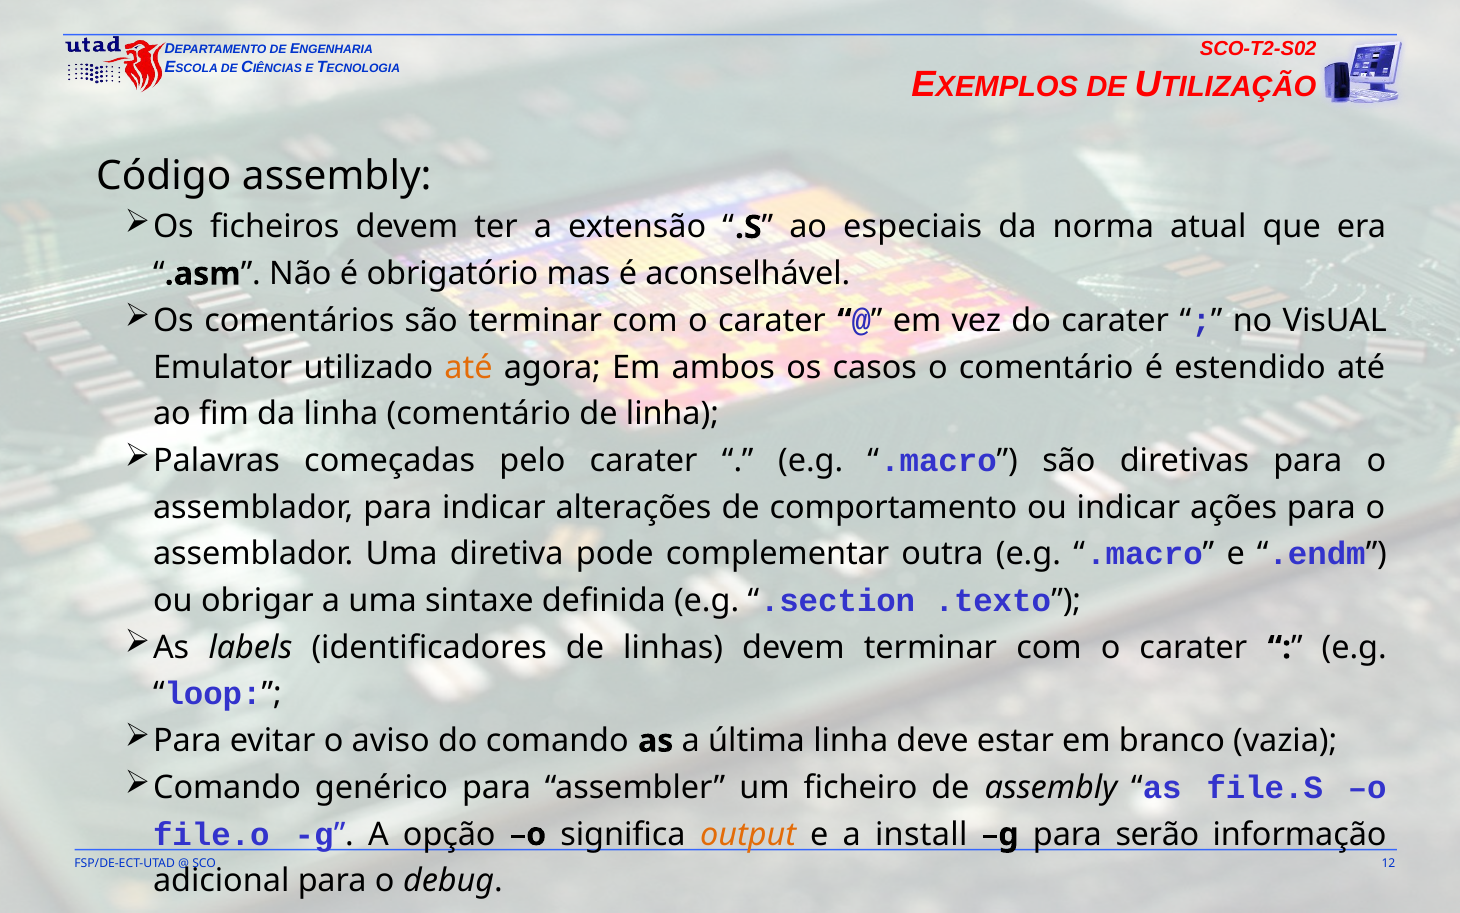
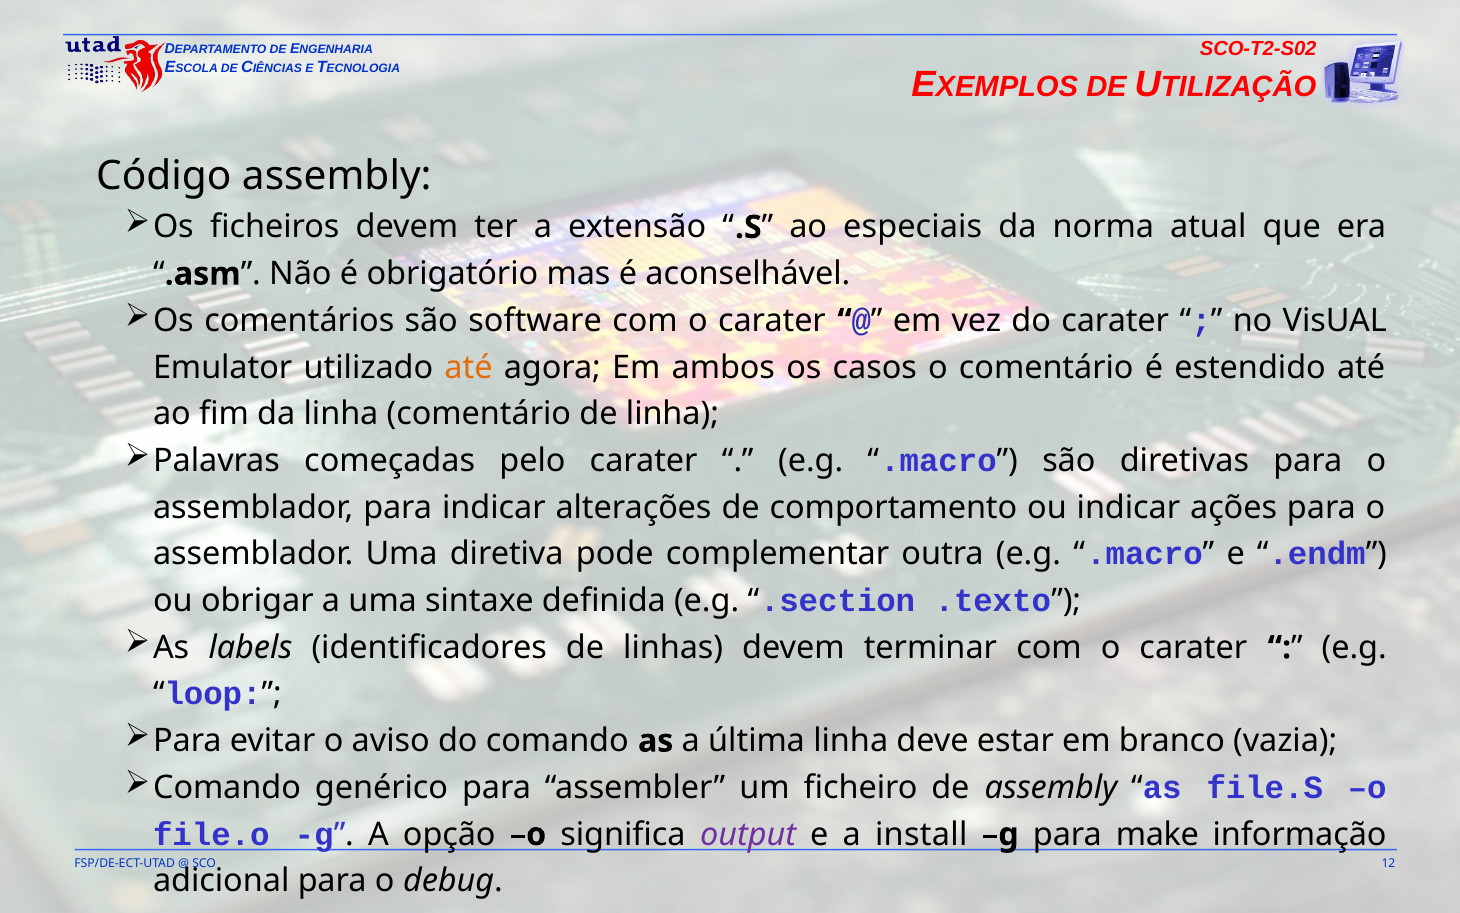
são terminar: terminar -> software
output colour: orange -> purple
serão: serão -> make
